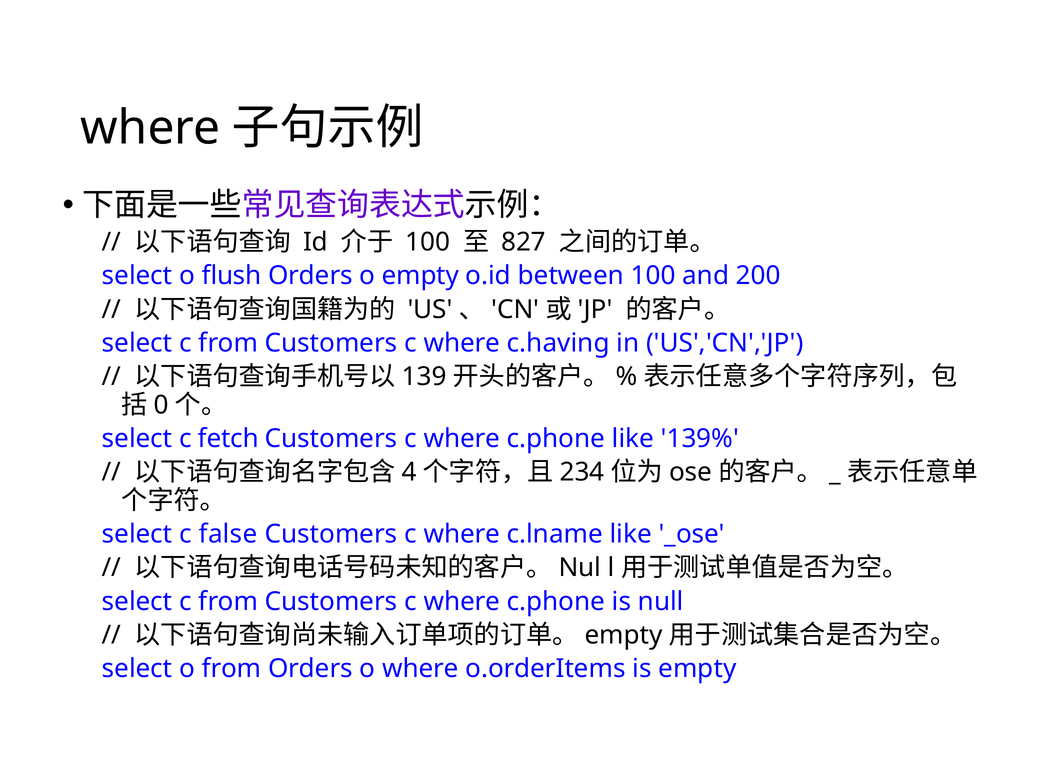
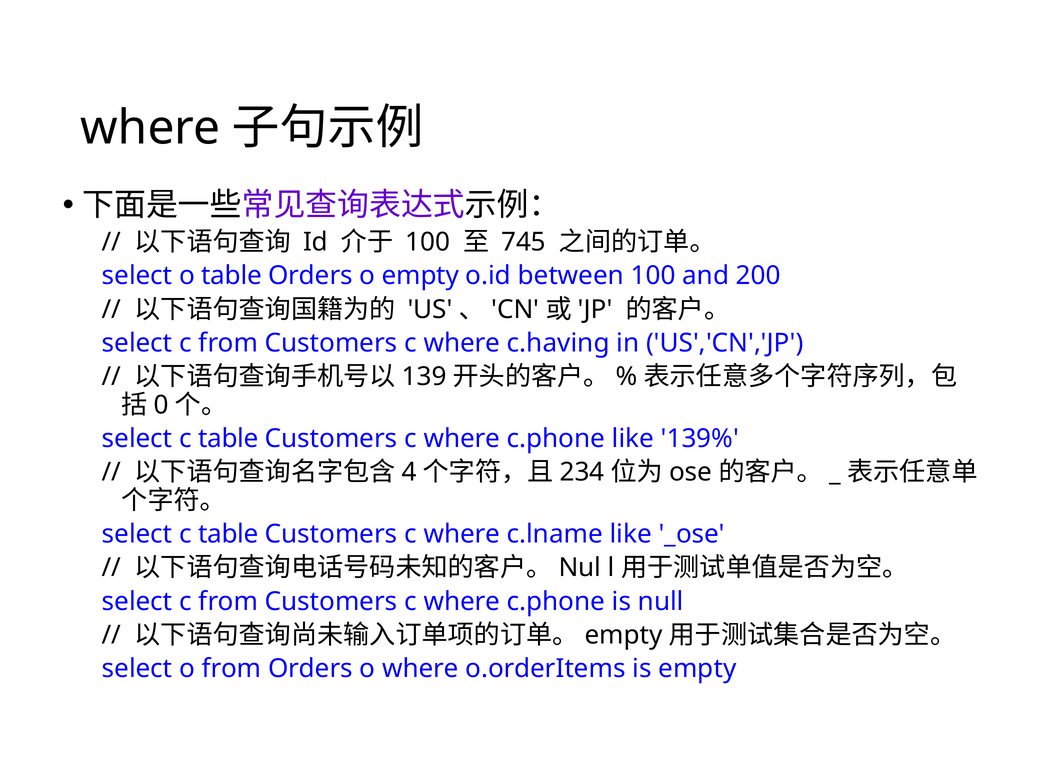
827: 827 -> 745
o flush: flush -> table
fetch at (228, 438): fetch -> table
false at (228, 534): false -> table
